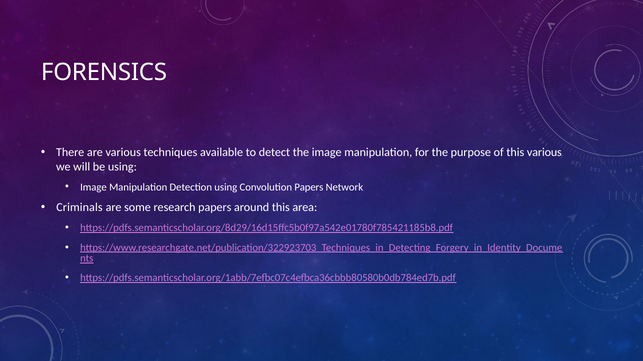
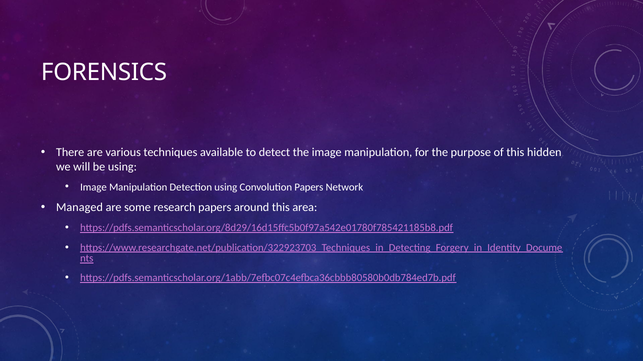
this various: various -> hidden
Criminals: Criminals -> Managed
